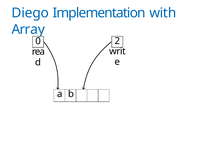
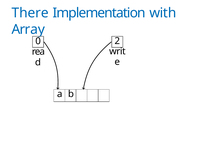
Diego: Diego -> There
